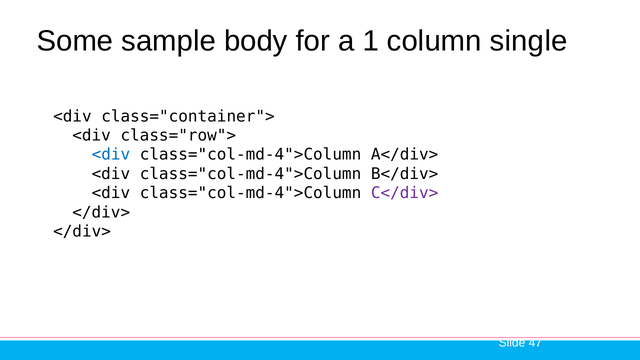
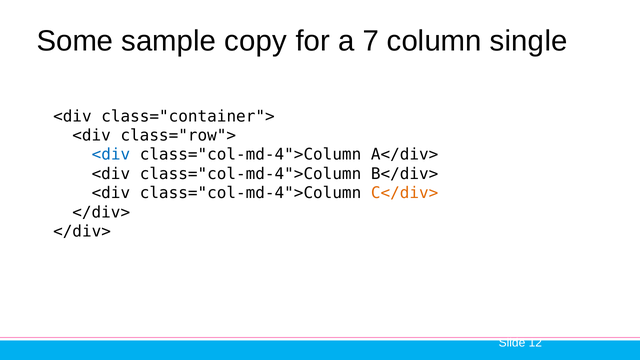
body: body -> copy
1: 1 -> 7
C</div> colour: purple -> orange
47: 47 -> 12
